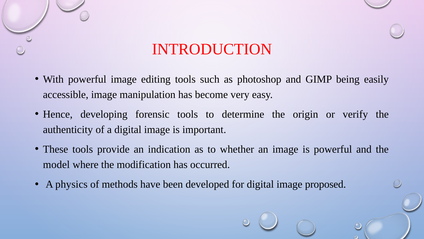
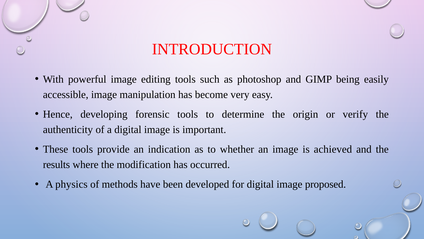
is powerful: powerful -> achieved
model: model -> results
